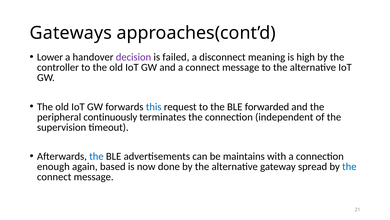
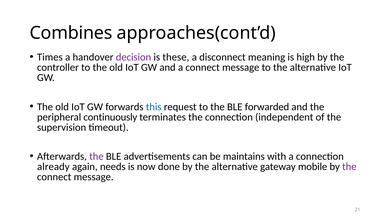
Gateways: Gateways -> Combines
Lower: Lower -> Times
failed: failed -> these
the at (96, 156) colour: blue -> purple
enough: enough -> already
based: based -> needs
spread: spread -> mobile
the at (349, 166) colour: blue -> purple
